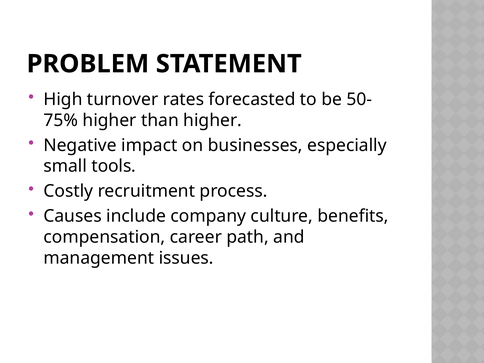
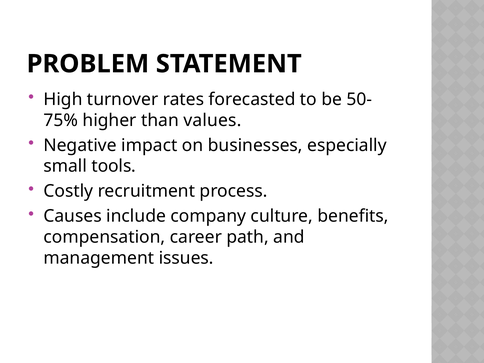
than higher: higher -> values
